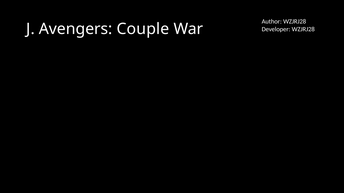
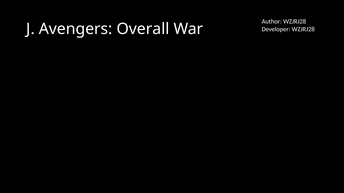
Couple: Couple -> Overall
